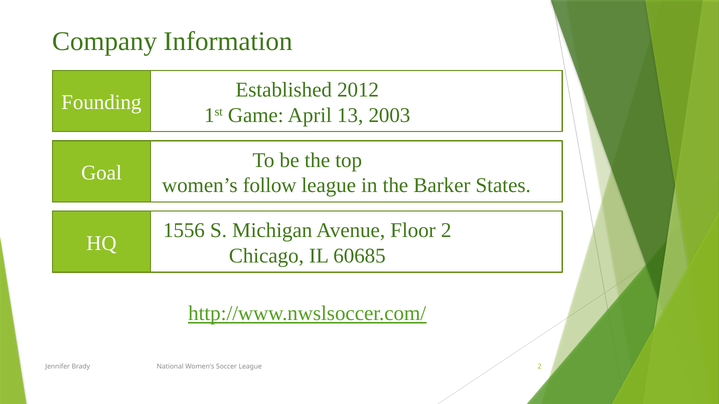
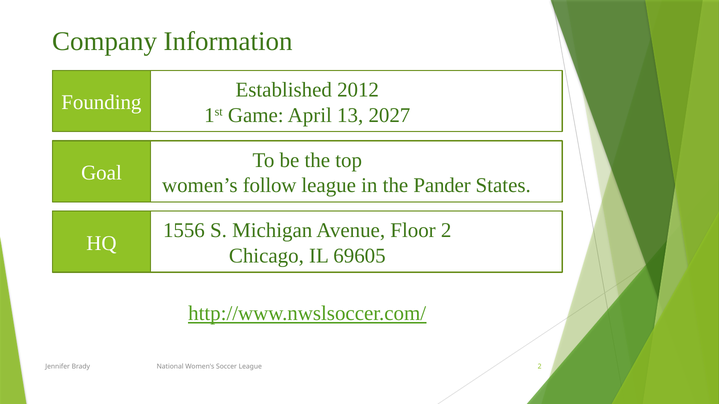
2003: 2003 -> 2027
Barker: Barker -> Pander
60685: 60685 -> 69605
